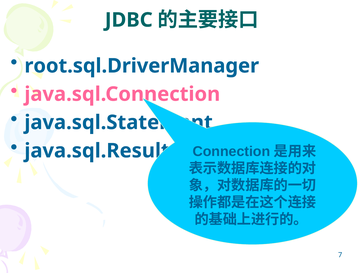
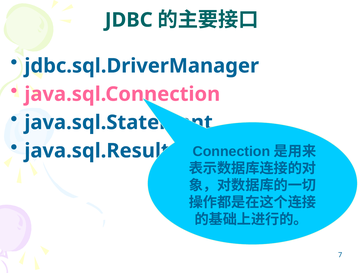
root.sql.DriverManager: root.sql.DriverManager -> jdbc.sql.DriverManager
